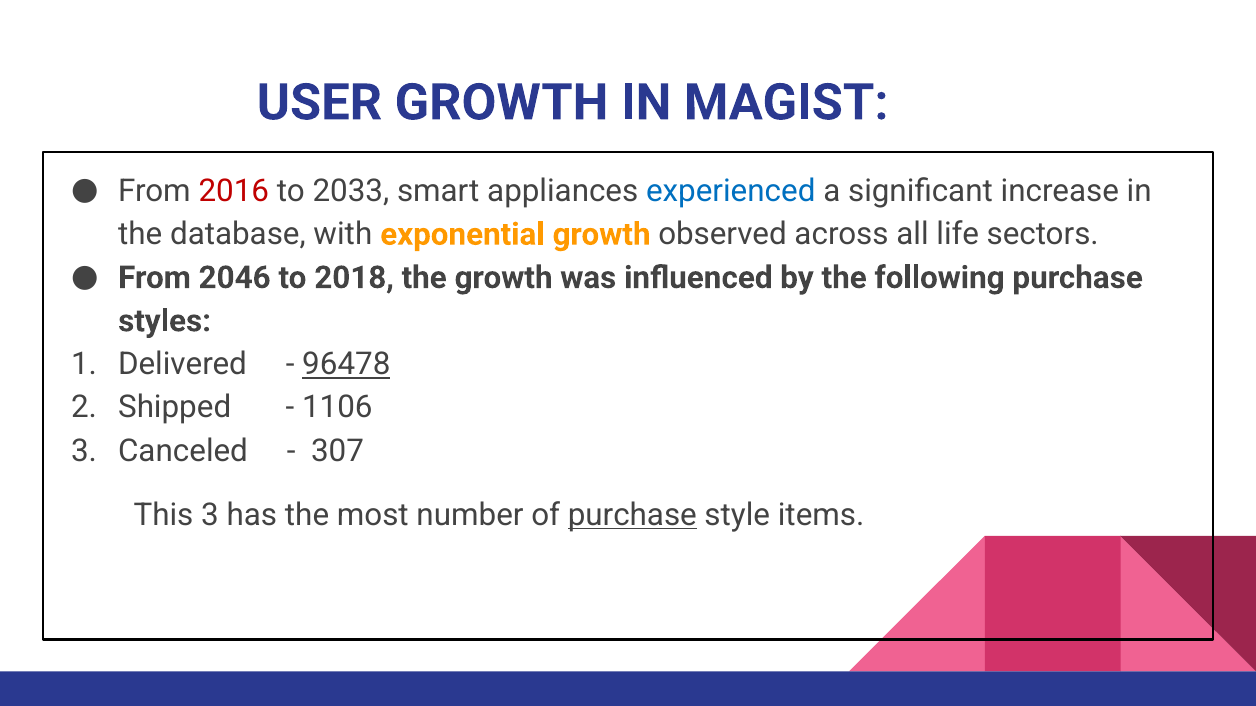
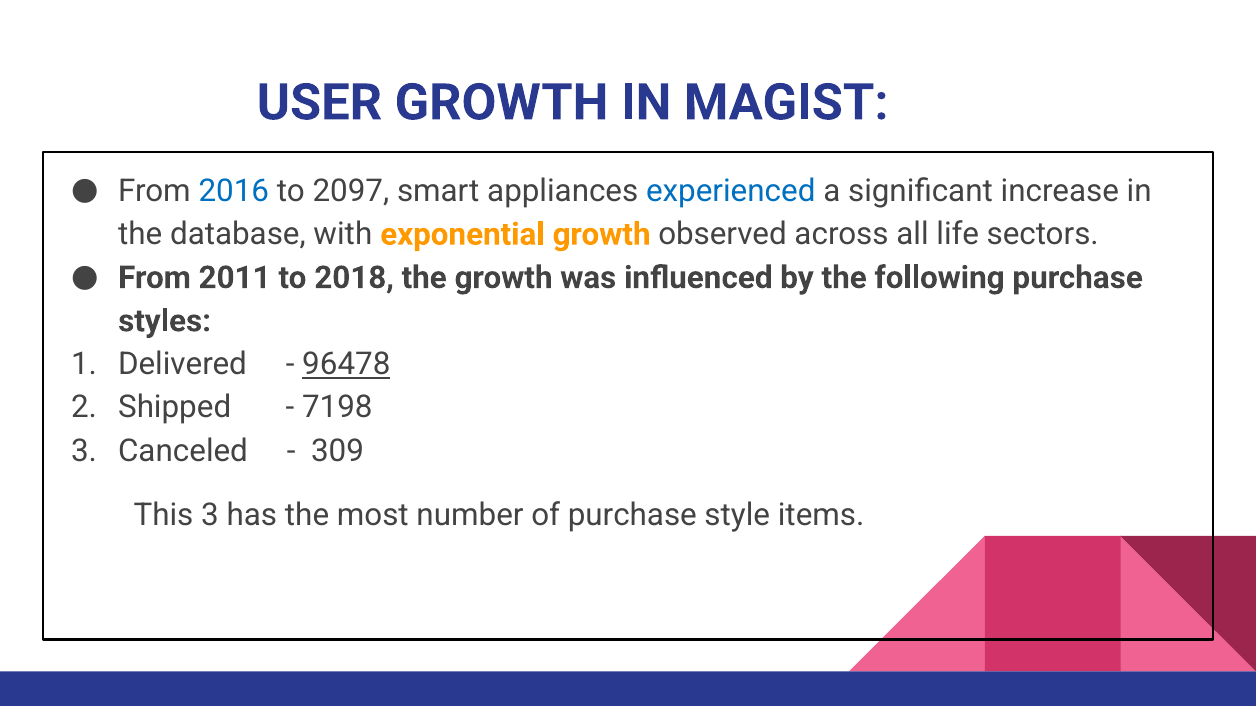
2016 colour: red -> blue
2033: 2033 -> 2097
2046: 2046 -> 2011
1106: 1106 -> 7198
307: 307 -> 309
purchase at (632, 515) underline: present -> none
